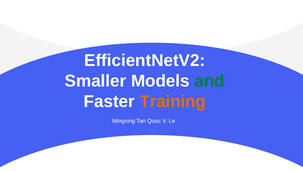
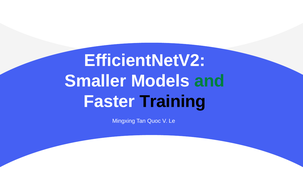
Training colour: orange -> black
